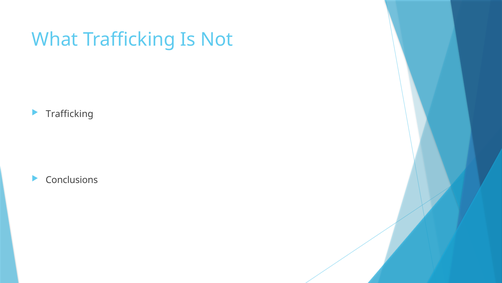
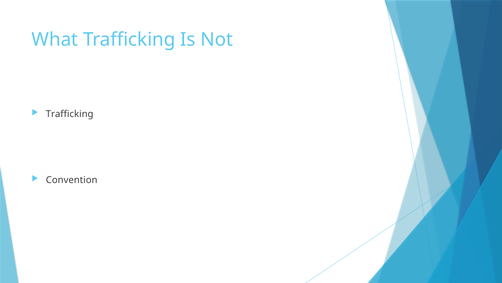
Conclusions: Conclusions -> Convention
